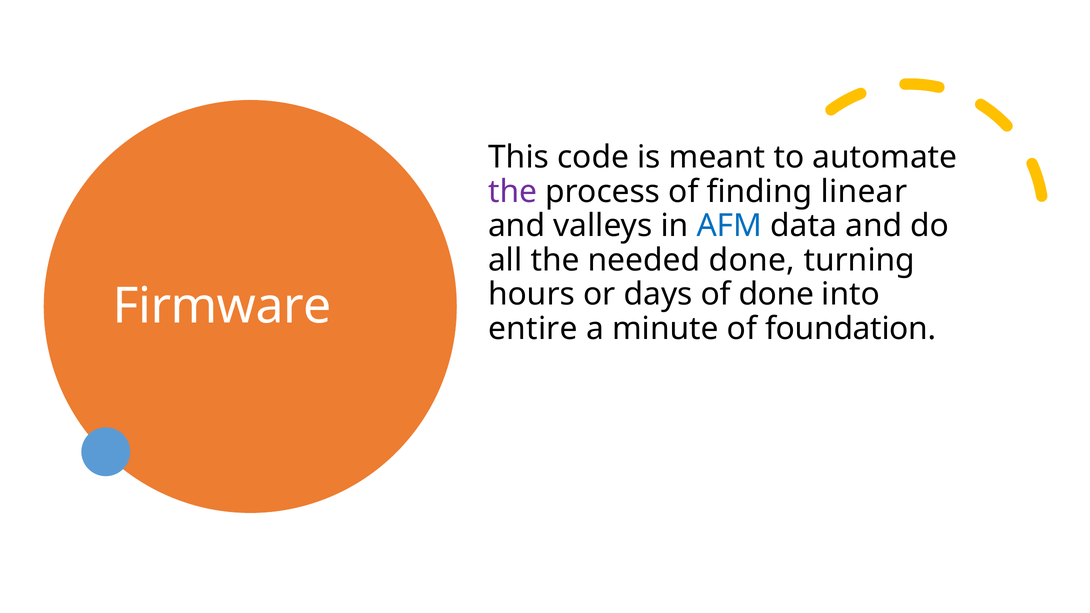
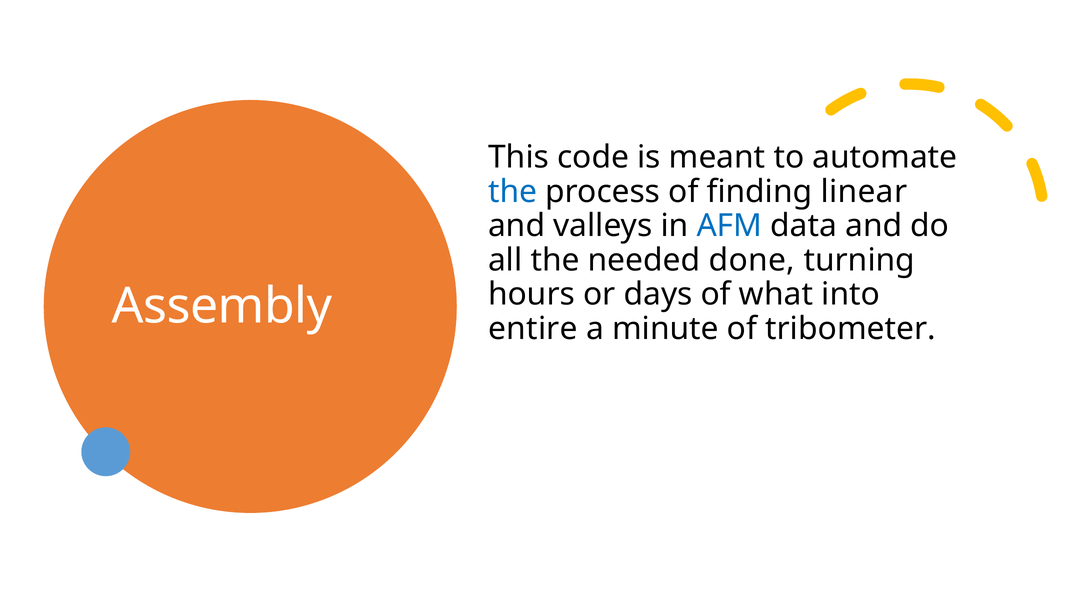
the at (513, 192) colour: purple -> blue
of done: done -> what
Firmware: Firmware -> Assembly
foundation: foundation -> tribometer
